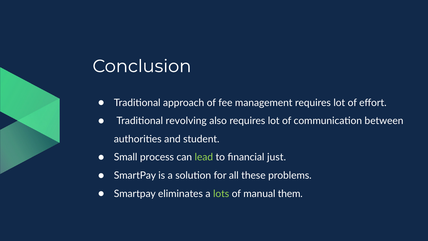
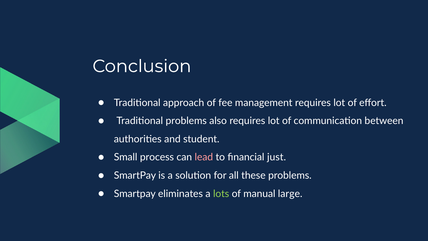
Traditional revolving: revolving -> problems
lead colour: light green -> pink
them: them -> large
